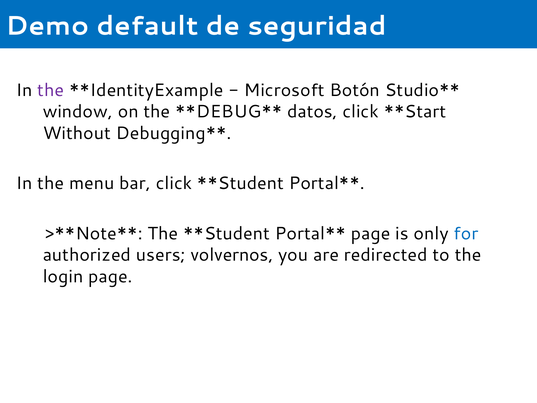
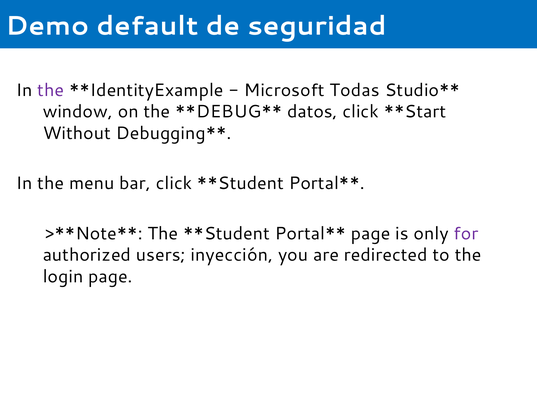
Botón: Botón -> Todas
for colour: blue -> purple
volvernos: volvernos -> inyección
